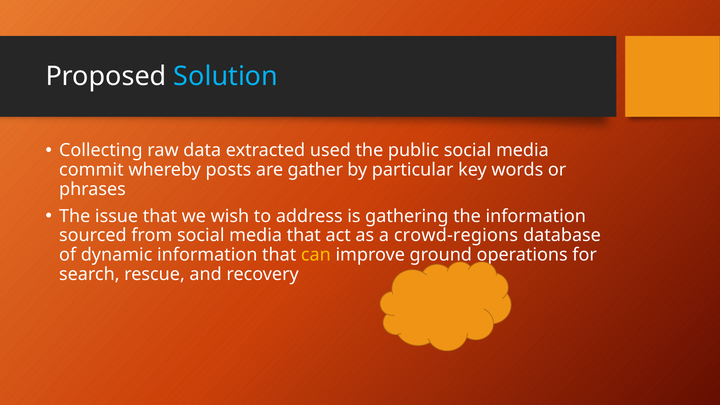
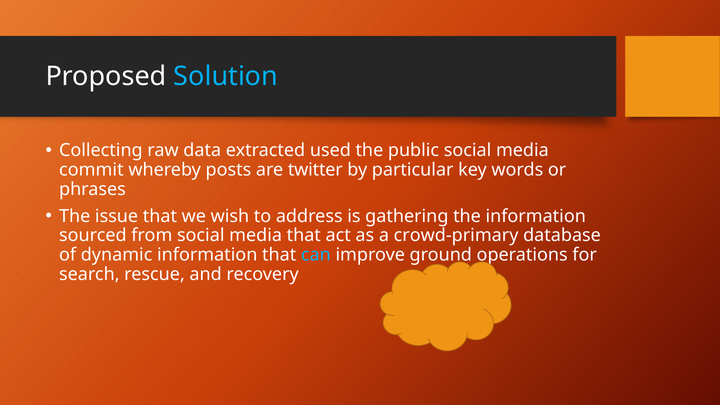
gather: gather -> twitter
crowd-regions: crowd-regions -> crowd-primary
can colour: yellow -> light blue
